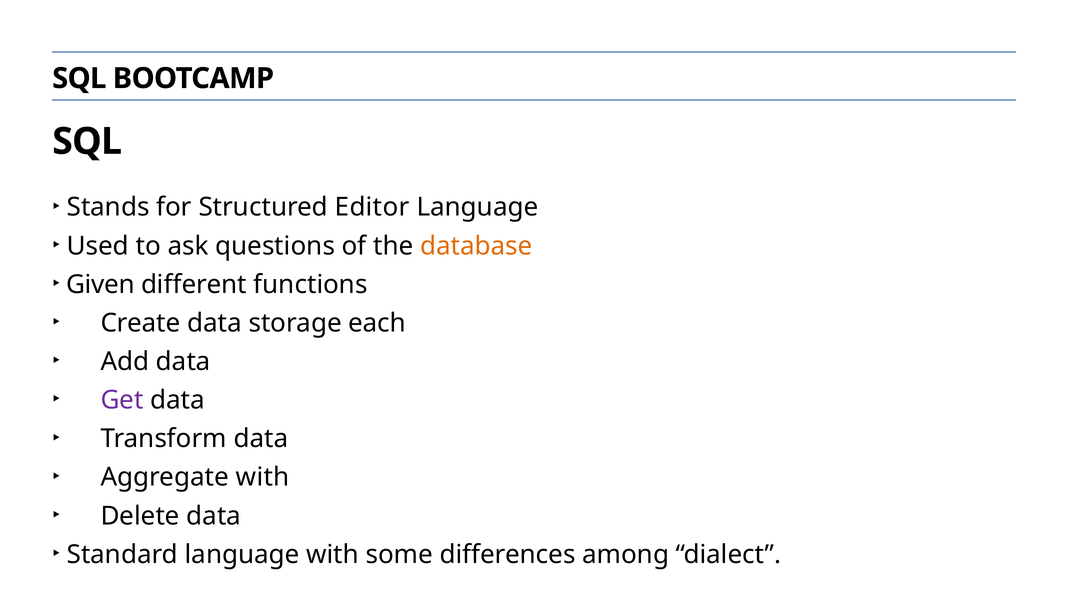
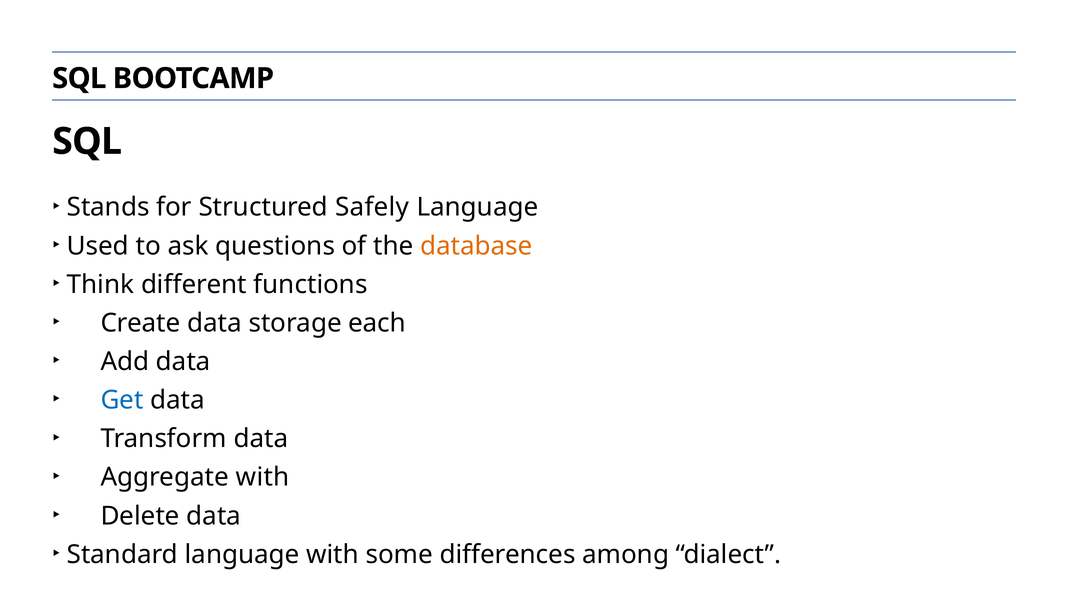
Editor: Editor -> Safely
Given: Given -> Think
Get colour: purple -> blue
